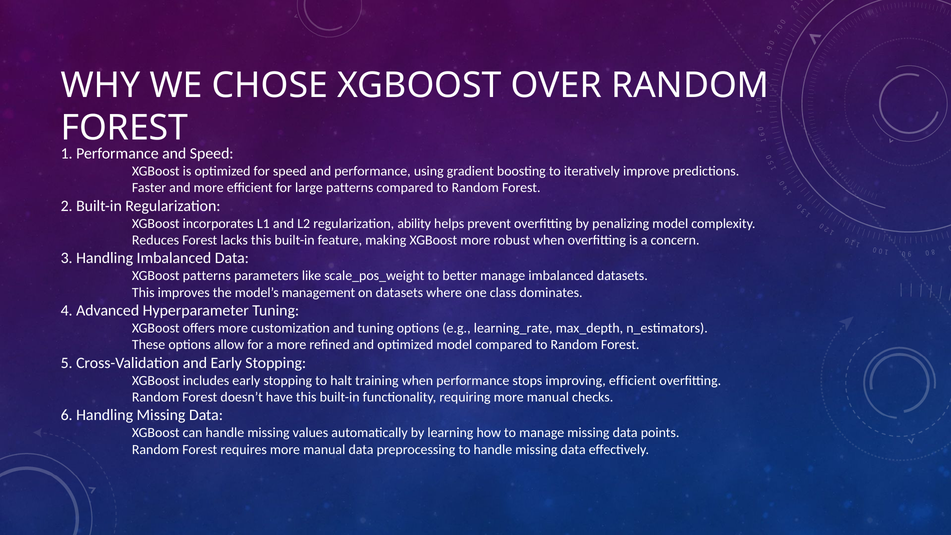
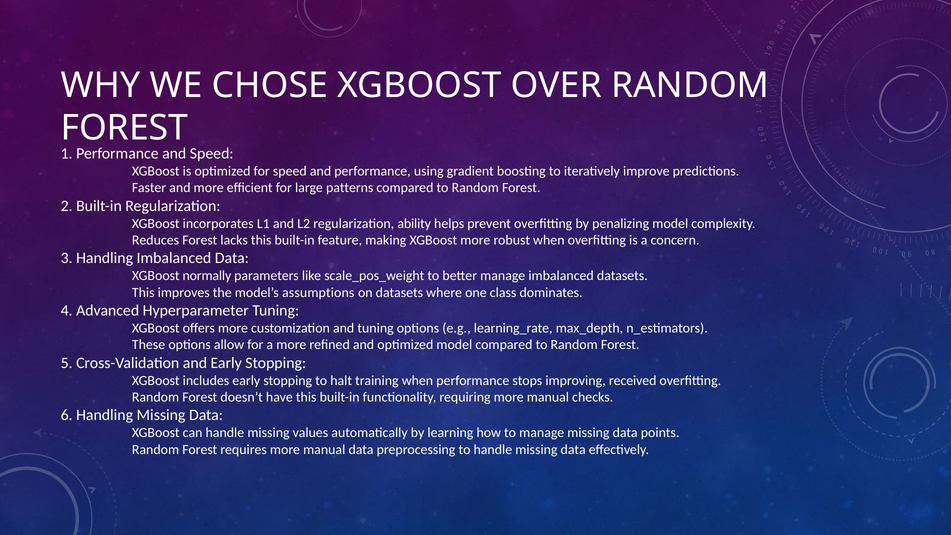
XGBoost patterns: patterns -> normally
management: management -> assumptions
improving efficient: efficient -> received
